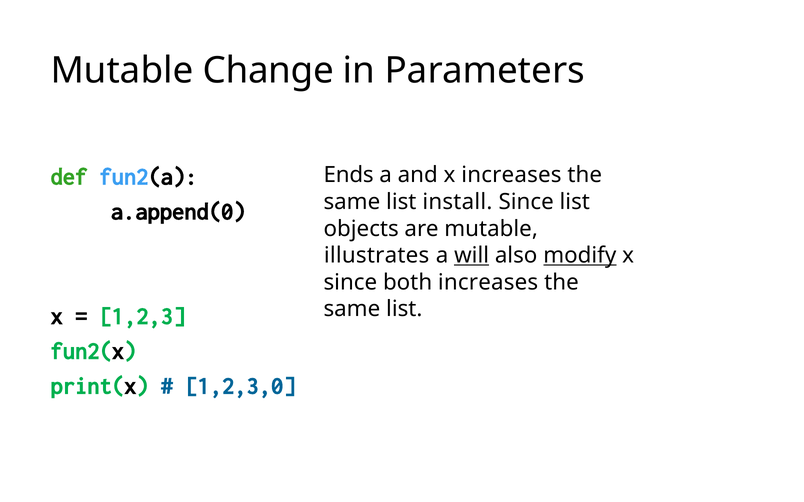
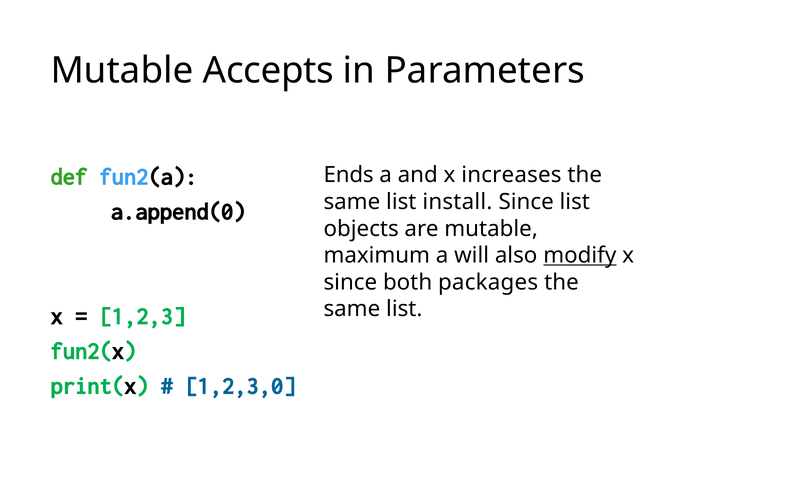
Change: Change -> Accepts
illustrates: illustrates -> maximum
will underline: present -> none
both increases: increases -> packages
